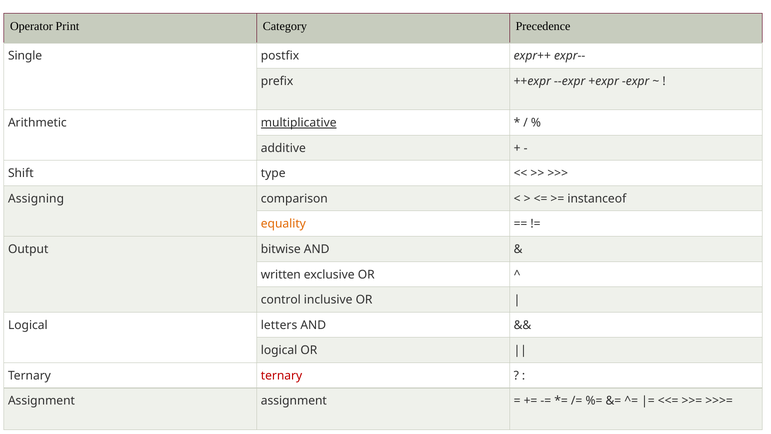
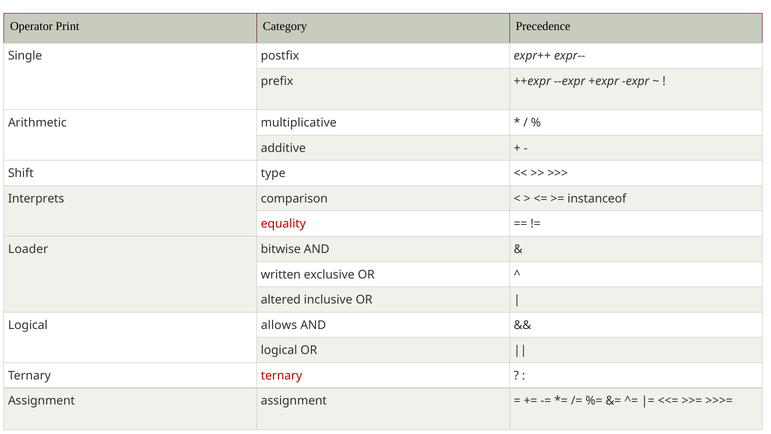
multiplicative underline: present -> none
Assigning: Assigning -> Interprets
equality colour: orange -> red
Output: Output -> Loader
control: control -> altered
letters: letters -> allows
